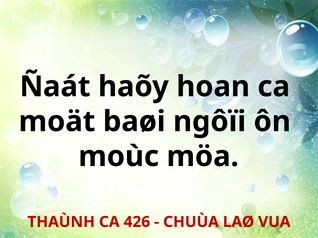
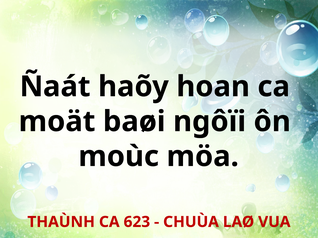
426: 426 -> 623
